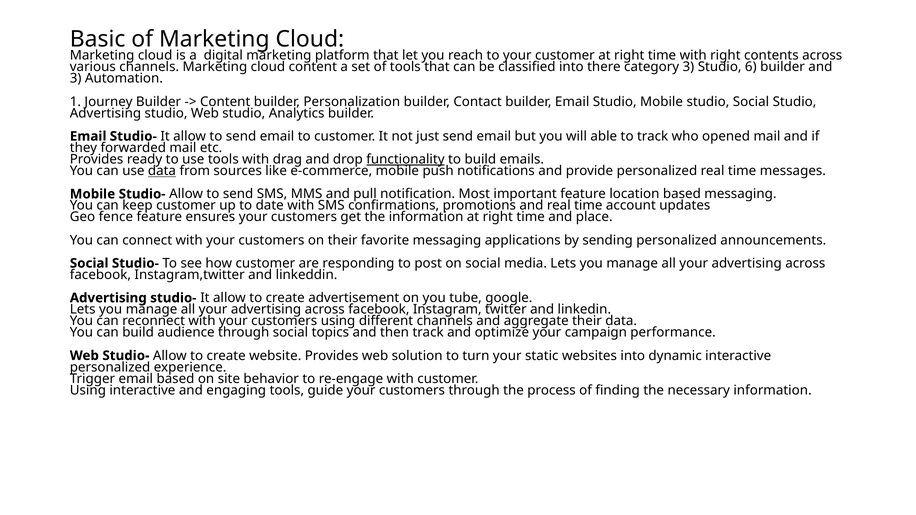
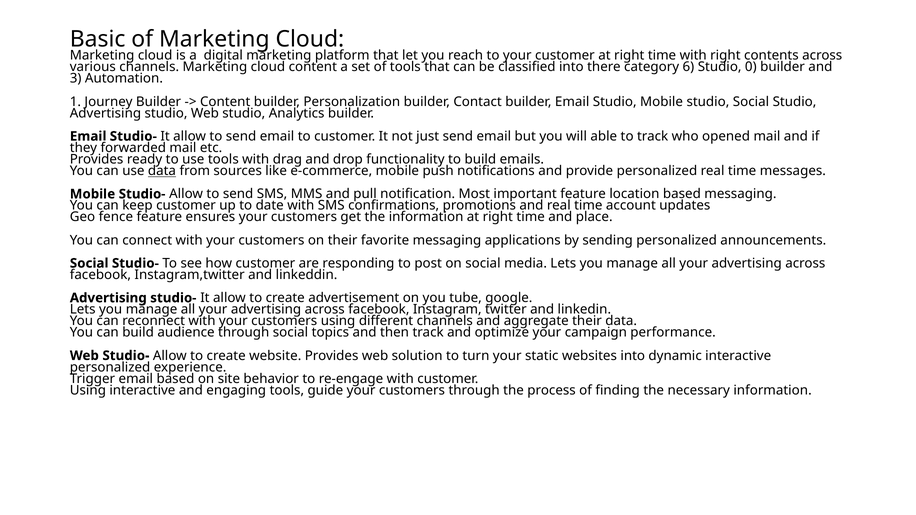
category 3: 3 -> 6
6: 6 -> 0
functionality underline: present -> none
